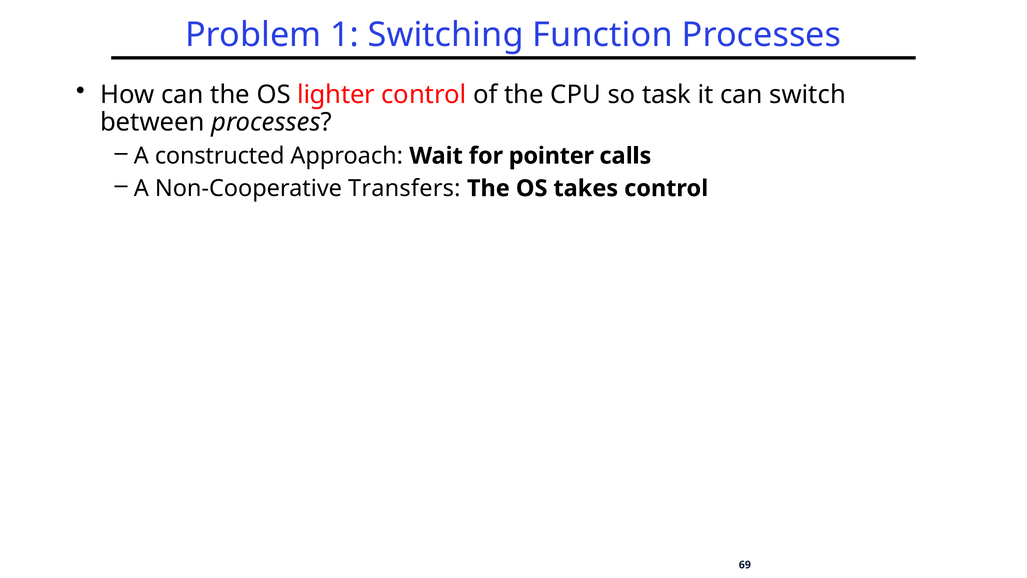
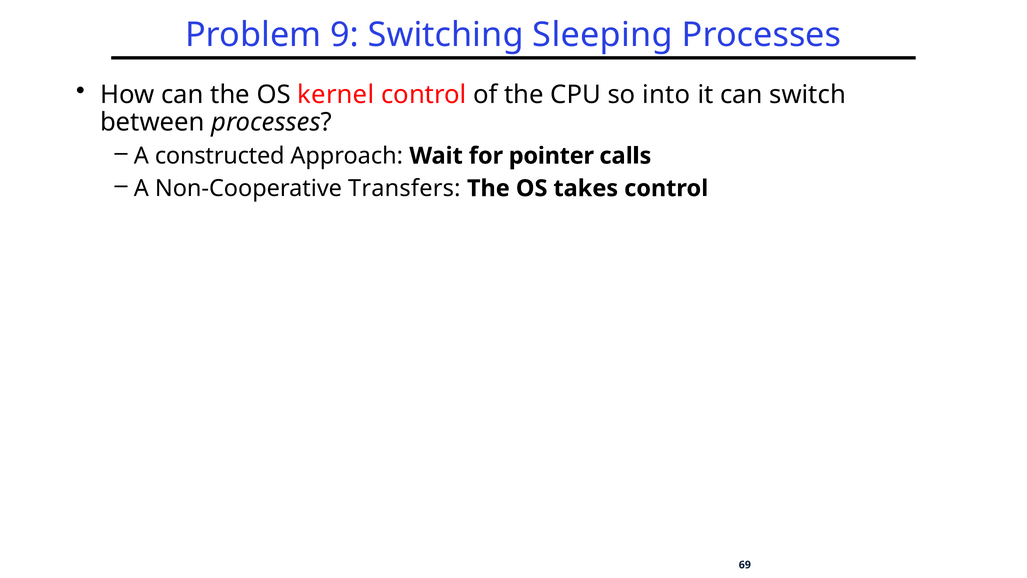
1: 1 -> 9
Function: Function -> Sleeping
lighter: lighter -> kernel
task: task -> into
